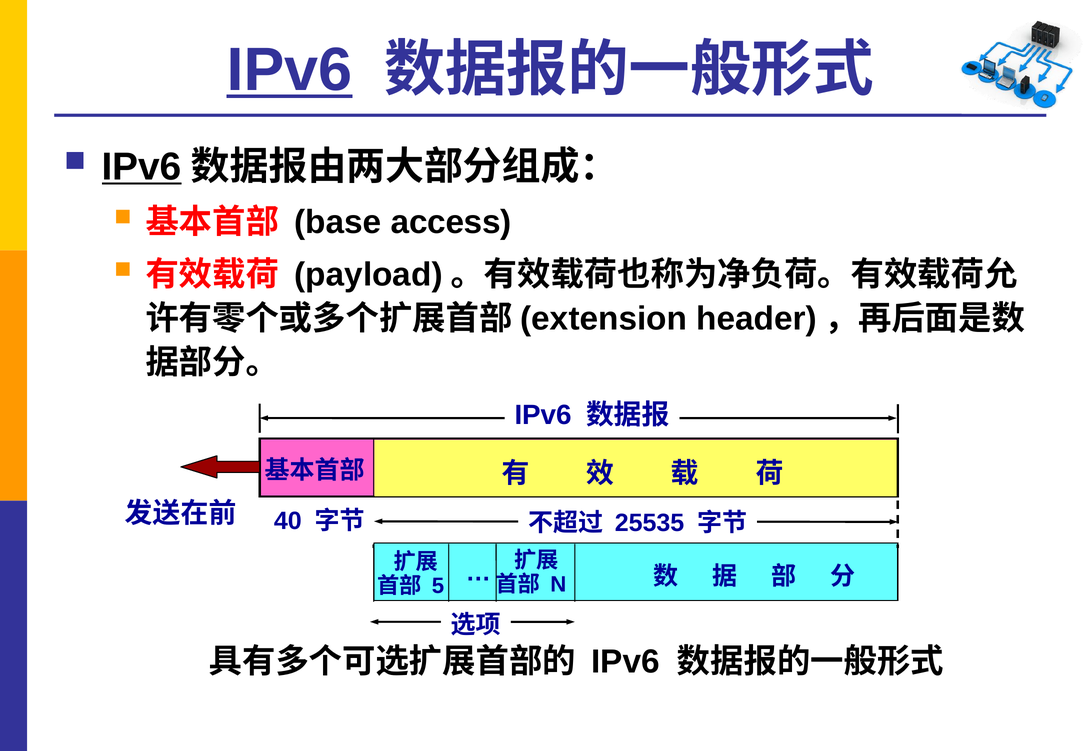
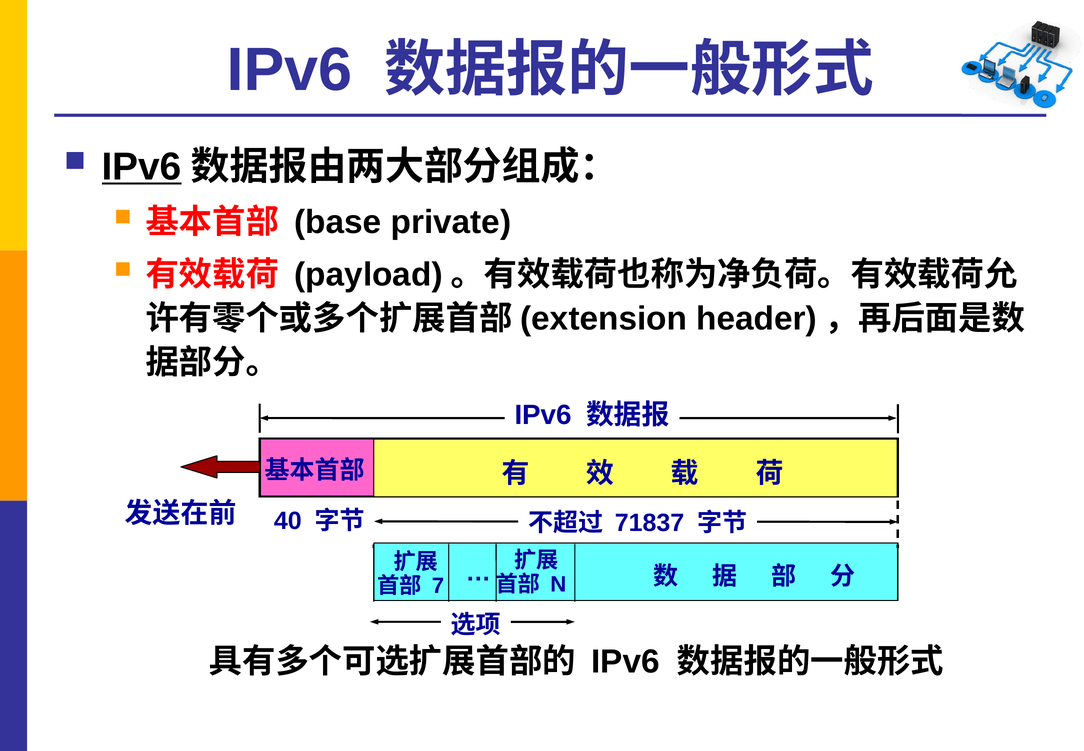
IPv6 at (290, 70) underline: present -> none
access: access -> private
25535: 25535 -> 71837
5: 5 -> 7
